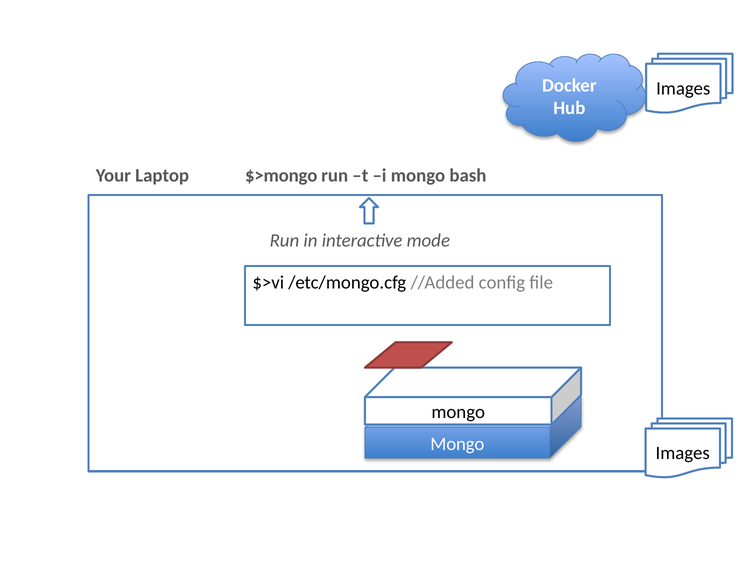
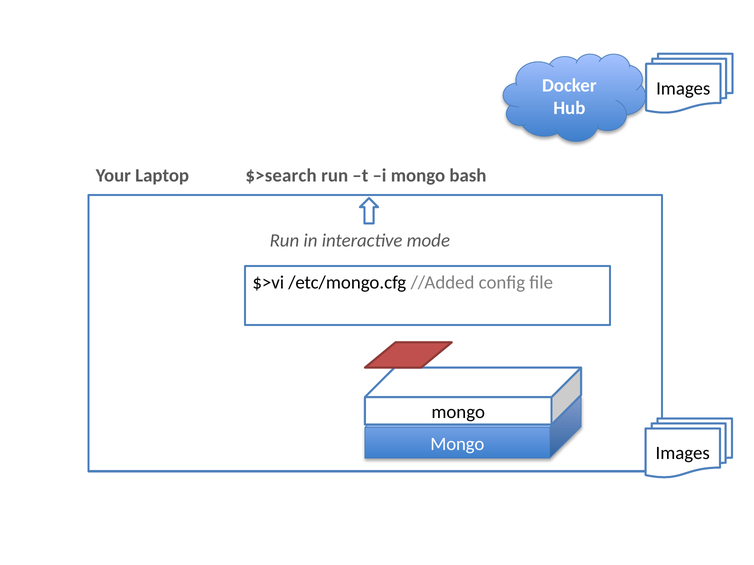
$>mongo: $>mongo -> $>search
